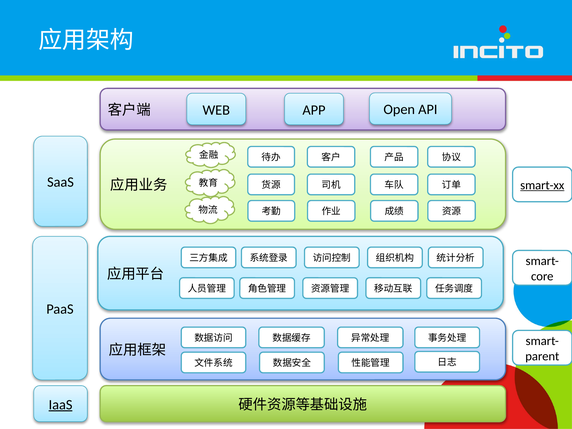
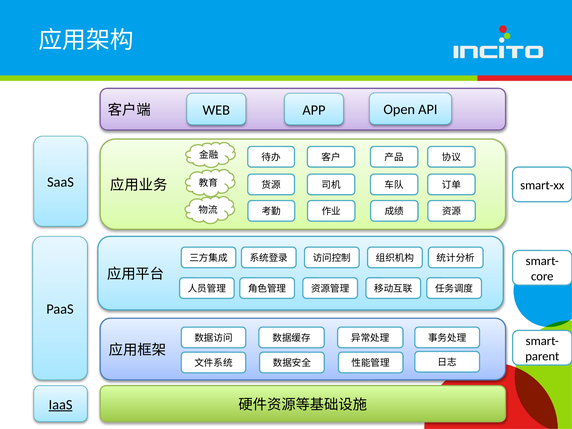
smart-xx underline: present -> none
